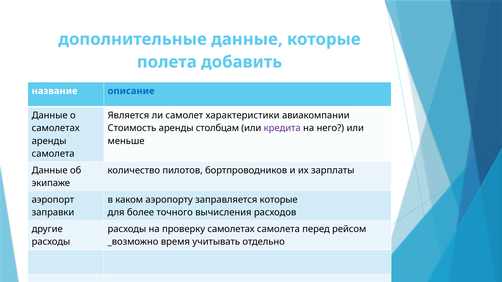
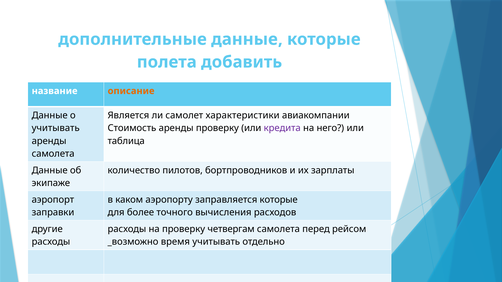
описание colour: blue -> orange
самолетах at (56, 128): самолетах -> учитывать
аренды столбцам: столбцам -> проверку
меньше: меньше -> таблица
проверку самолетах: самолетах -> четвергам
